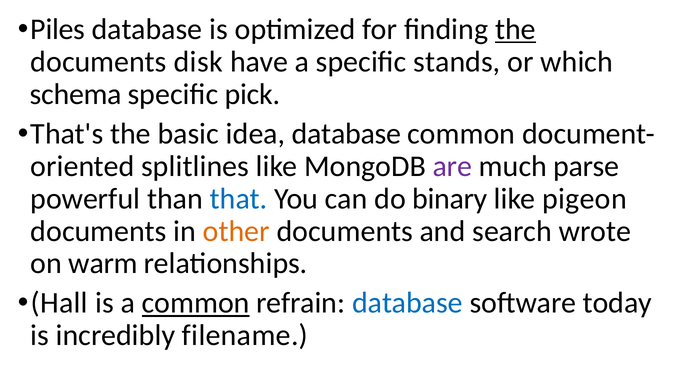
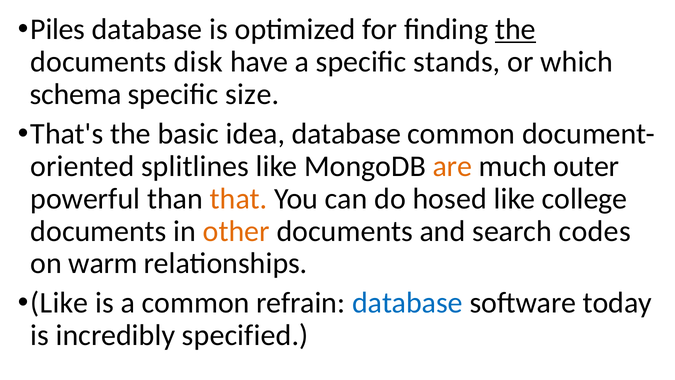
pick: pick -> size
are colour: purple -> orange
parse: parse -> outer
that colour: blue -> orange
binary: binary -> hosed
pigeon: pigeon -> college
wrote: wrote -> codes
Hall at (59, 303): Hall -> Like
common at (196, 303) underline: present -> none
filename: filename -> specified
